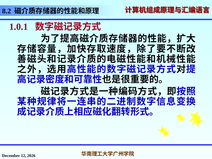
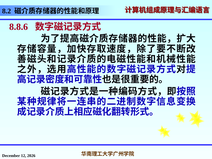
1.0.1: 1.0.1 -> 8.8.6
